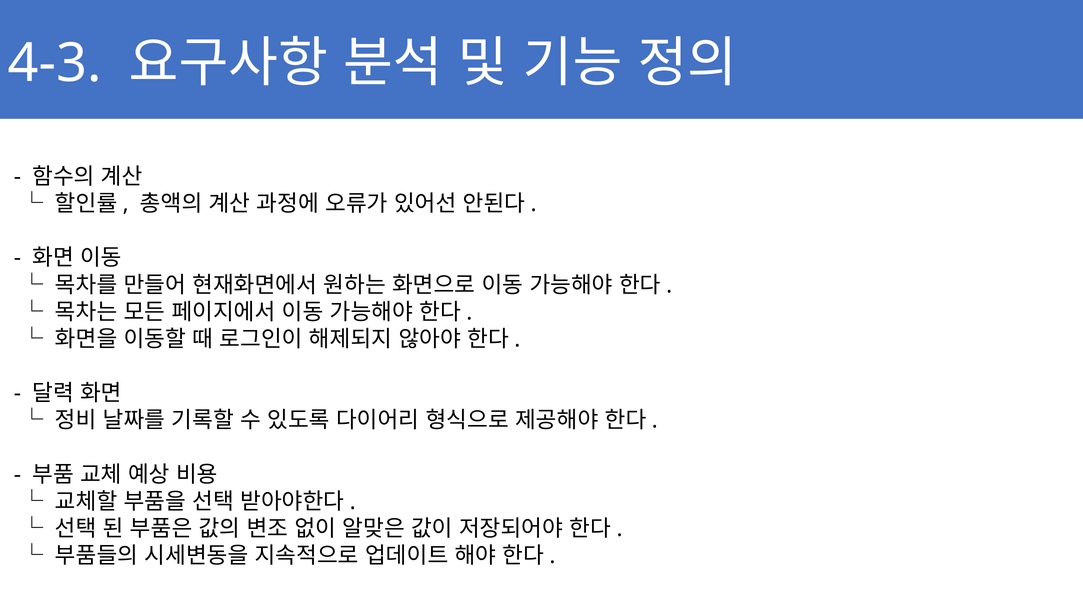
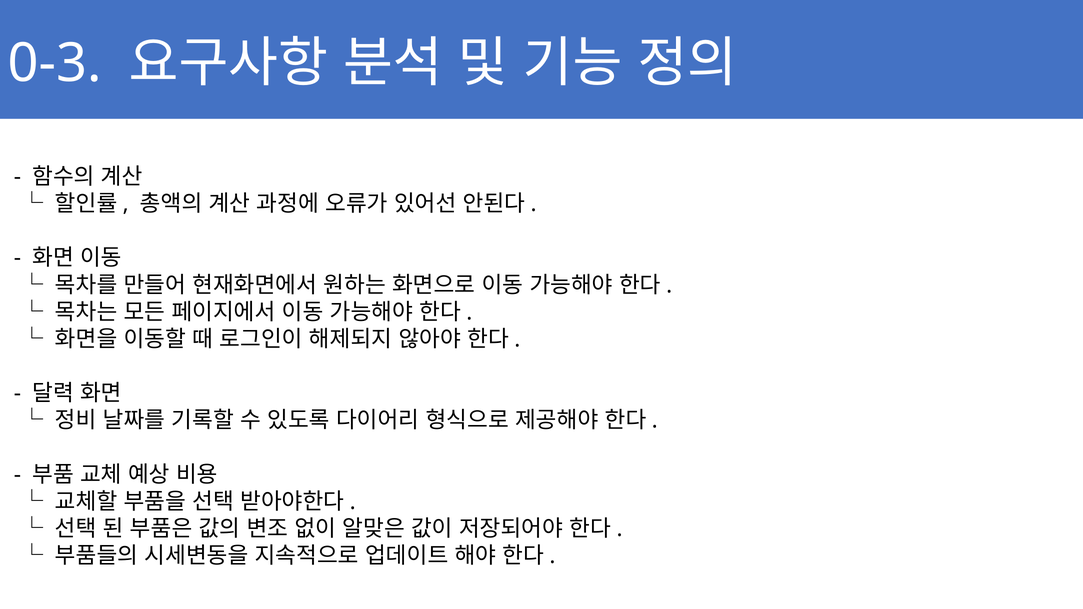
4-3: 4-3 -> 0-3
